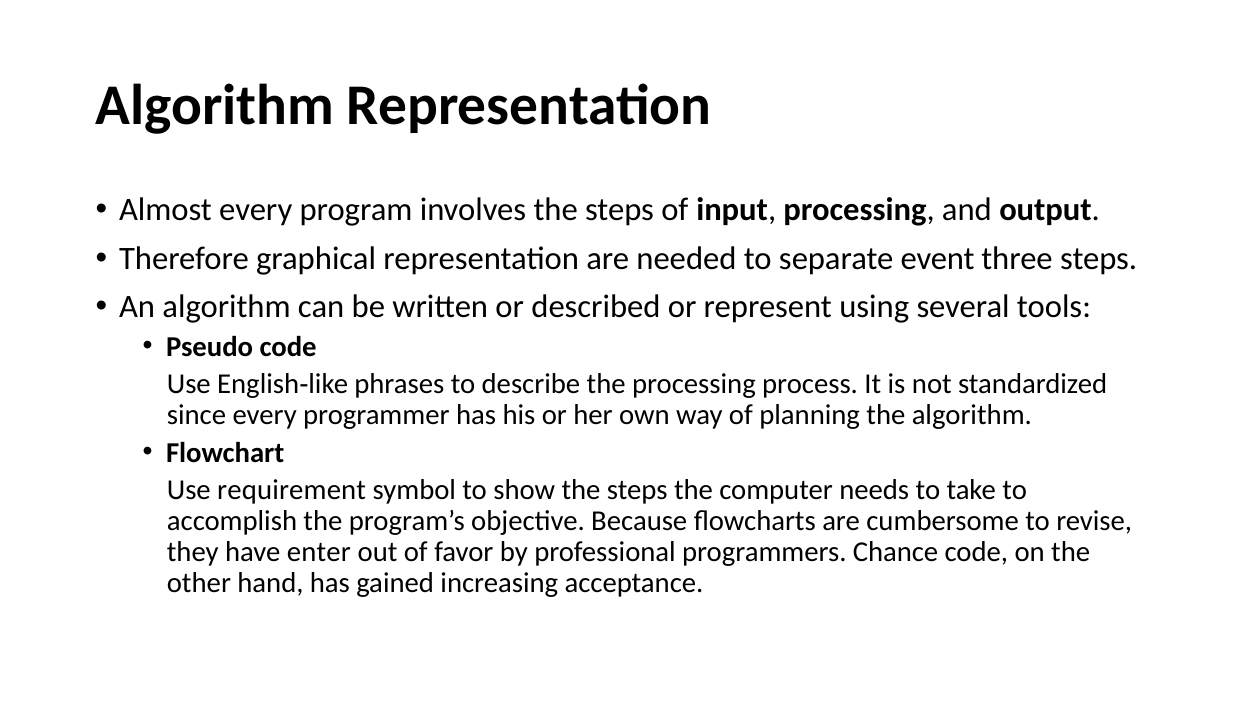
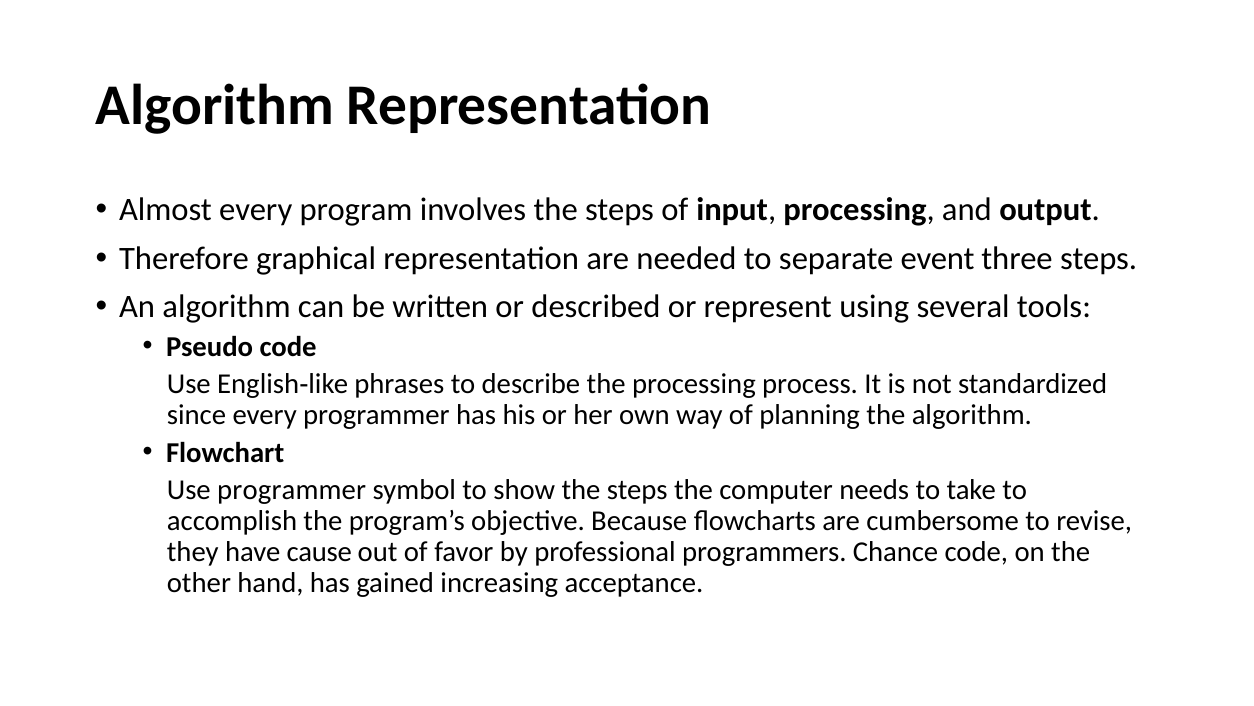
Use requirement: requirement -> programmer
enter: enter -> cause
